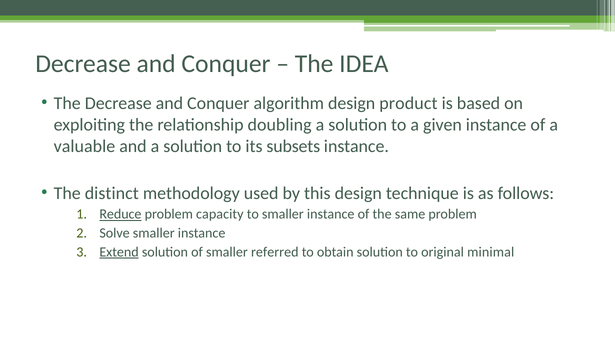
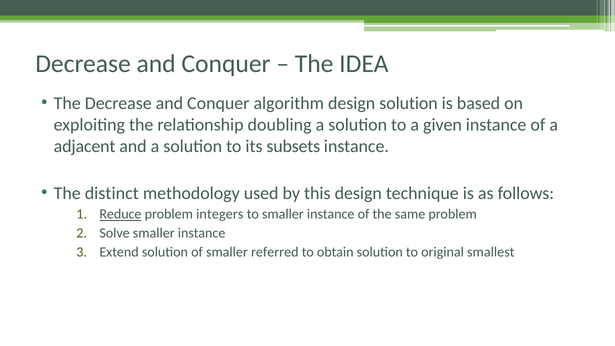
design product: product -> solution
valuable: valuable -> adjacent
capacity: capacity -> integers
Extend underline: present -> none
minimal: minimal -> smallest
